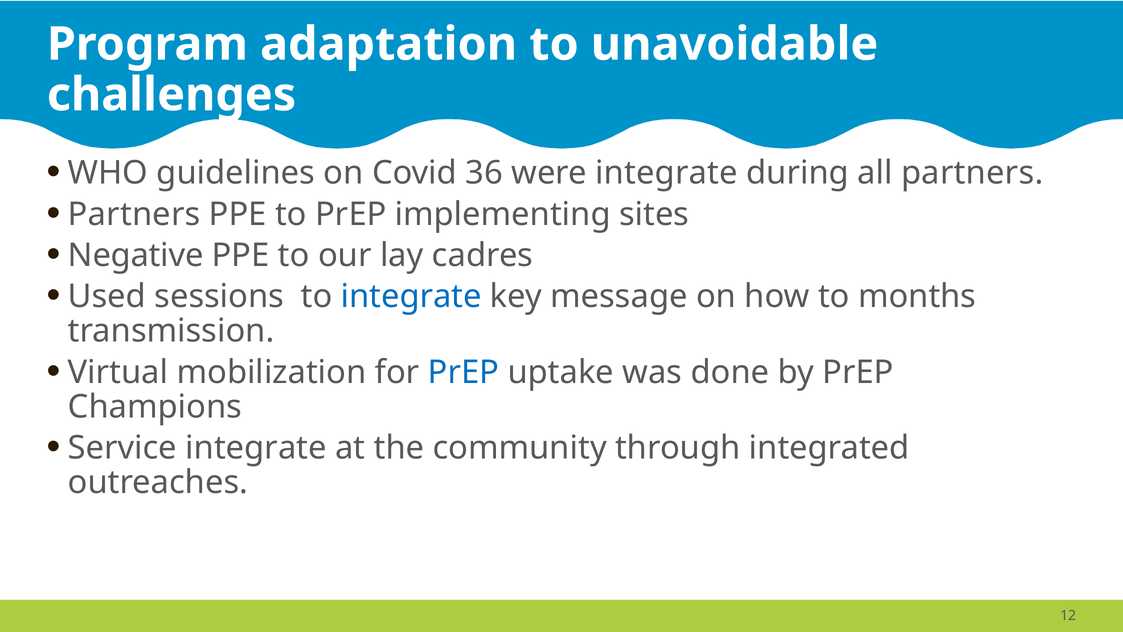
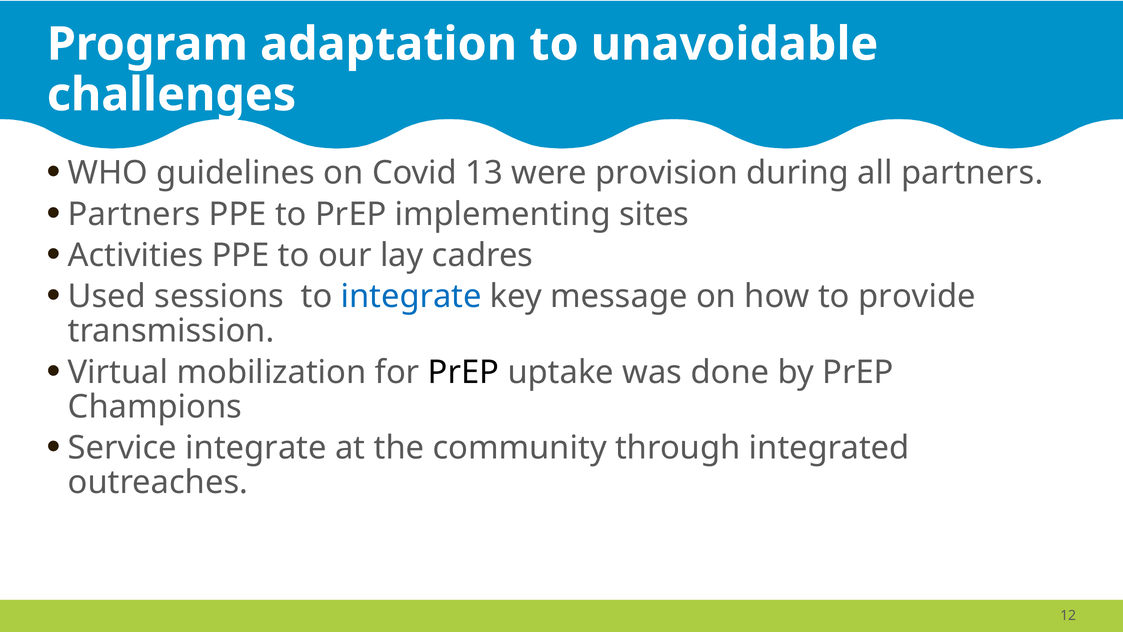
36: 36 -> 13
were integrate: integrate -> provision
Negative: Negative -> Activities
months: months -> provide
PrEP at (464, 372) colour: blue -> black
